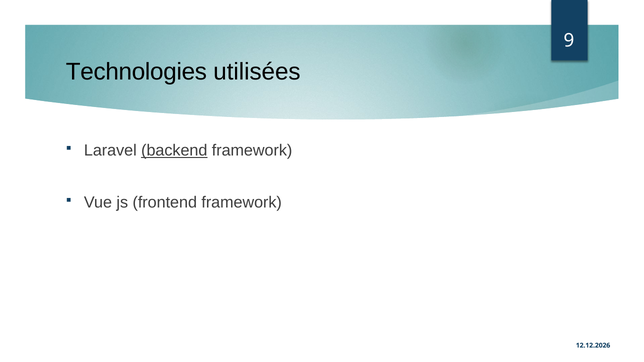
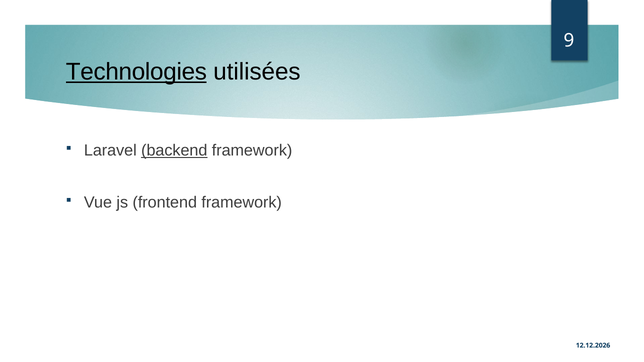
Technologies underline: none -> present
